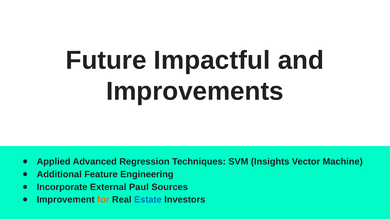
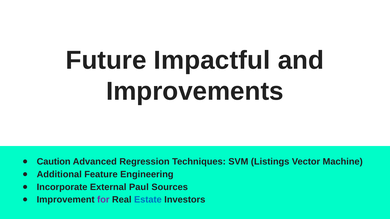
Applied: Applied -> Caution
Insights: Insights -> Listings
for colour: orange -> purple
